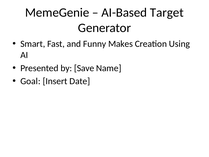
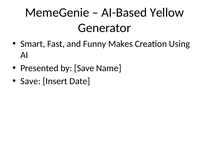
Target: Target -> Yellow
Goal at (30, 81): Goal -> Save
